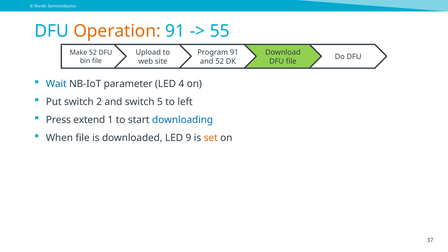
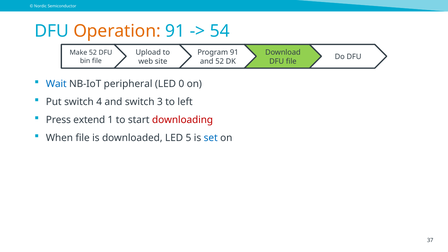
55: 55 -> 54
parameter: parameter -> peripheral
4: 4 -> 0
2: 2 -> 4
5: 5 -> 3
downloading colour: blue -> red
9: 9 -> 5
set colour: orange -> blue
